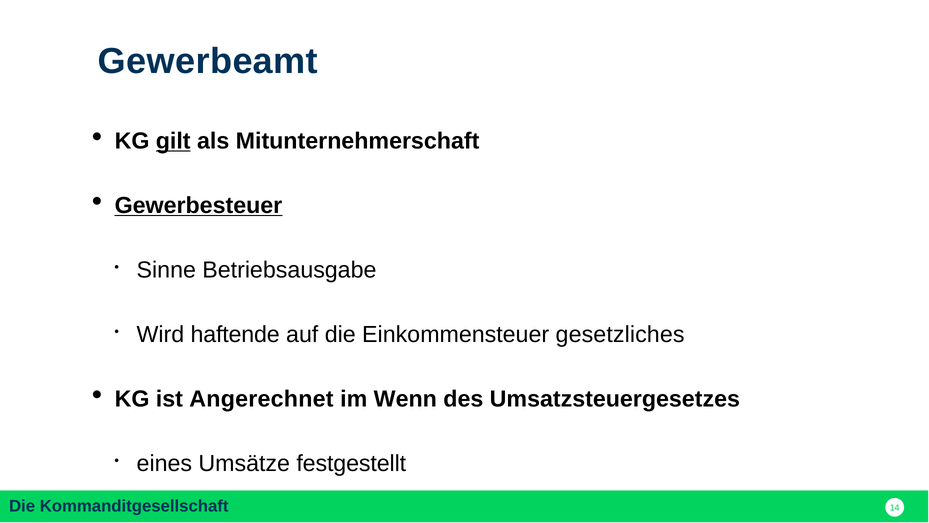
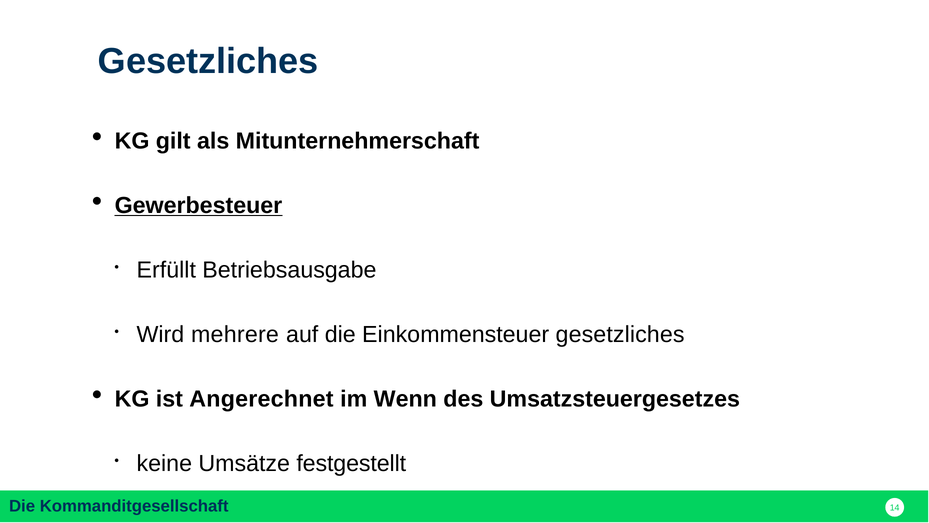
Gewerbeamt at (208, 61): Gewerbeamt -> Gesetzliches
gilt underline: present -> none
Sinne: Sinne -> Erfüllt
haftende: haftende -> mehrere
eines: eines -> keine
